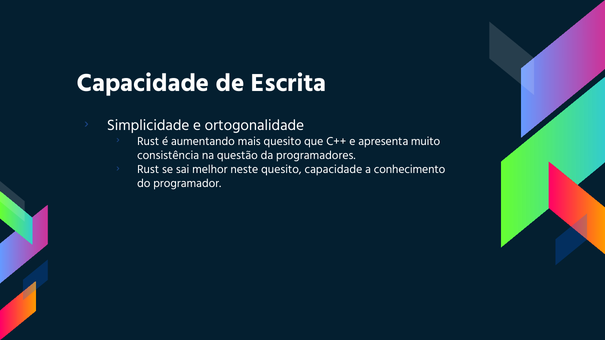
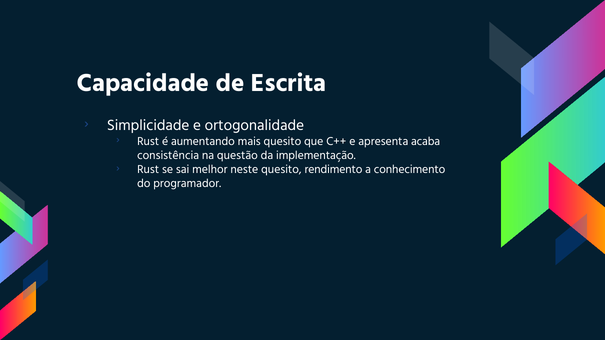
muito: muito -> acaba
programadores: programadores -> implementação
quesito capacidade: capacidade -> rendimento
